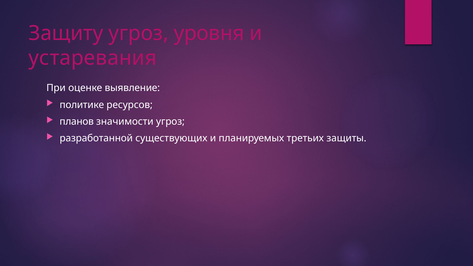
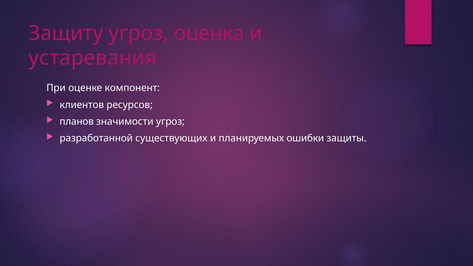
уровня: уровня -> оценка
выявление: выявление -> компонент
политике: политике -> клиентов
третьих: третьих -> ошибки
